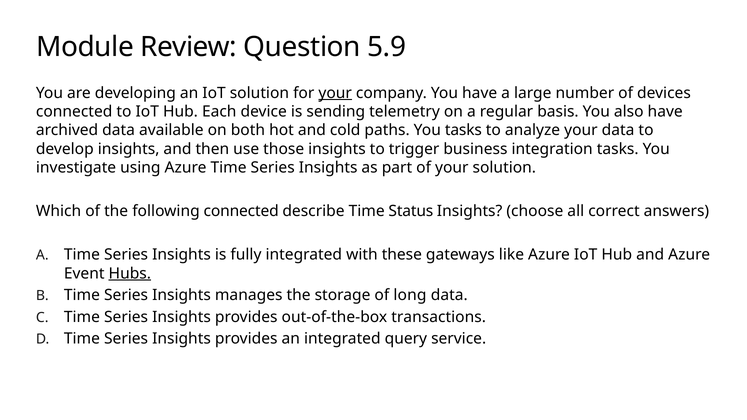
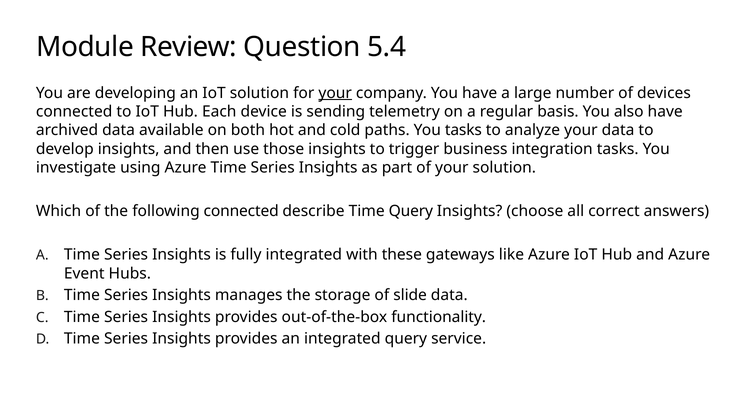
5.9: 5.9 -> 5.4
Time Status: Status -> Query
Hubs underline: present -> none
long: long -> slide
transactions: transactions -> functionality
